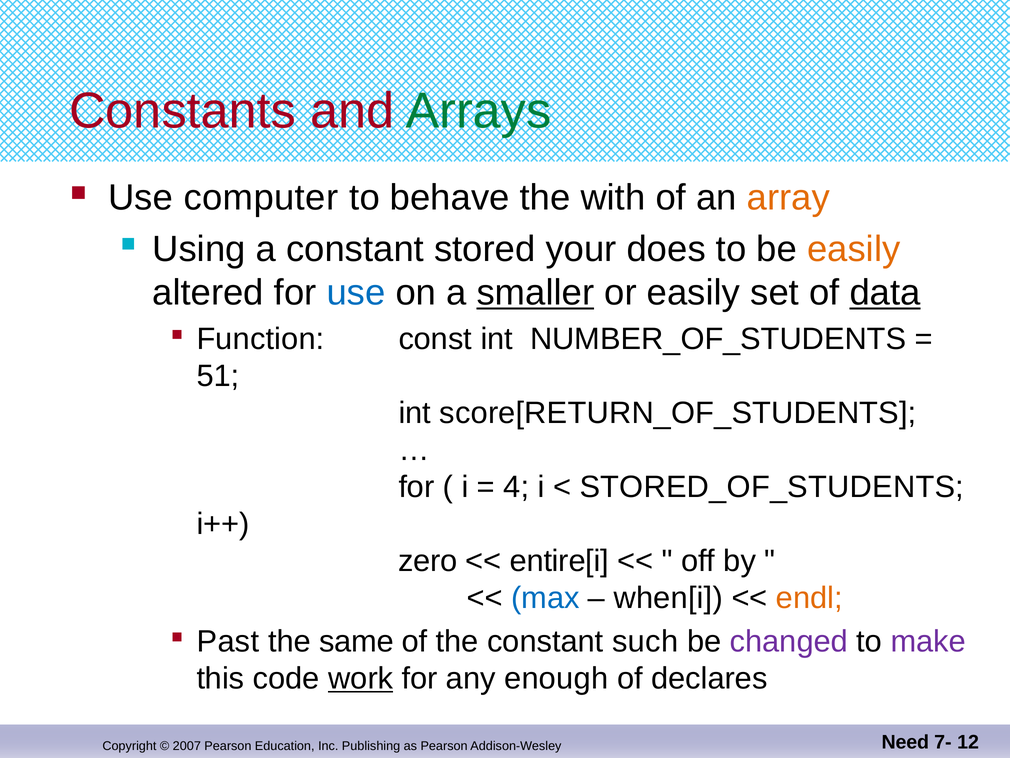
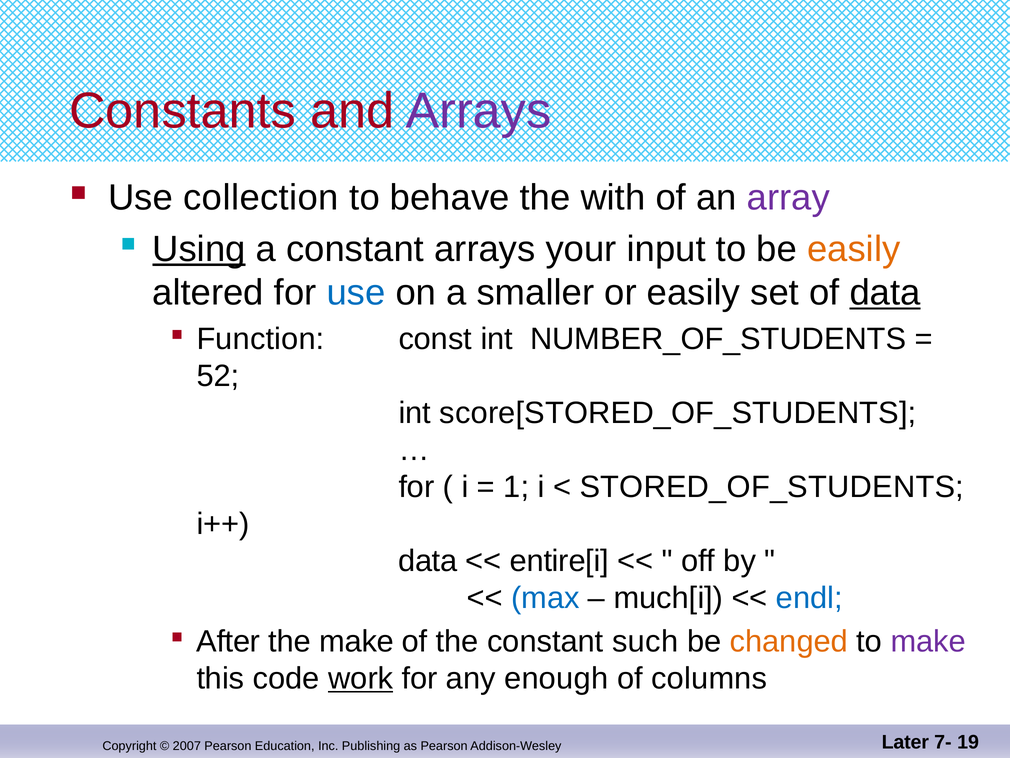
Arrays at (479, 111) colour: green -> purple
computer: computer -> collection
array colour: orange -> purple
Using underline: none -> present
constant stored: stored -> arrays
does: does -> input
smaller underline: present -> none
51: 51 -> 52
score[RETURN_OF_STUDENTS: score[RETURN_OF_STUDENTS -> score[STORED_OF_STUDENTS
4: 4 -> 1
zero at (428, 561): zero -> data
when[i: when[i -> much[i
endl colour: orange -> blue
Past: Past -> After
the same: same -> make
changed colour: purple -> orange
declares: declares -> columns
Need: Need -> Later
12: 12 -> 19
